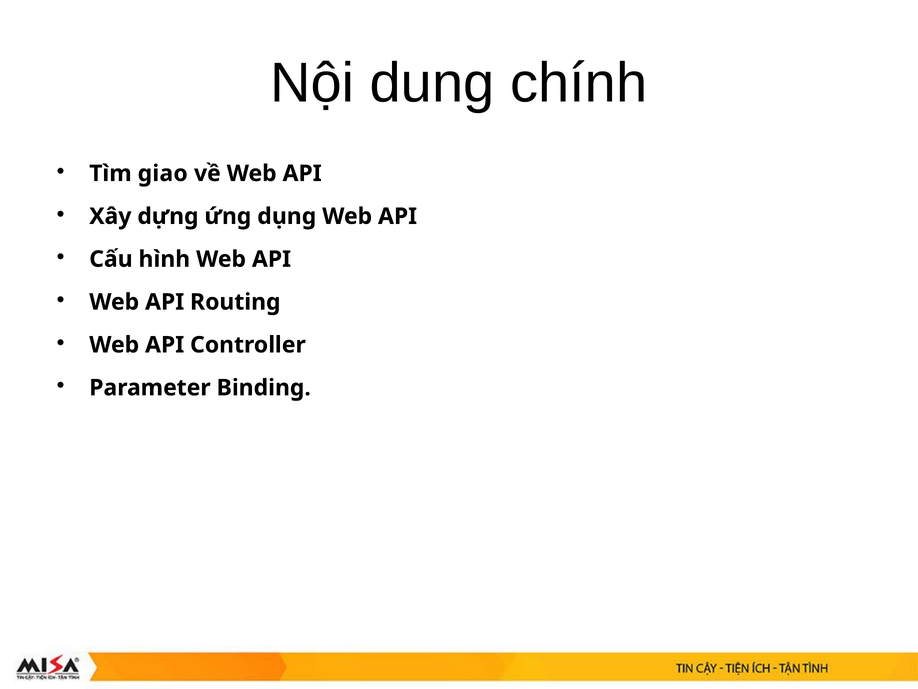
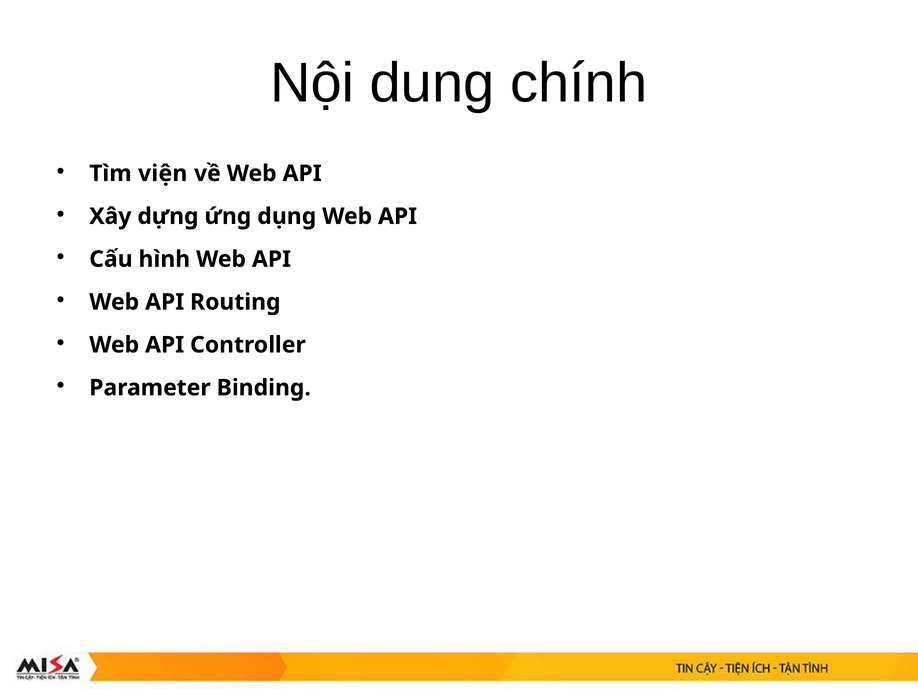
giao: giao -> viện
